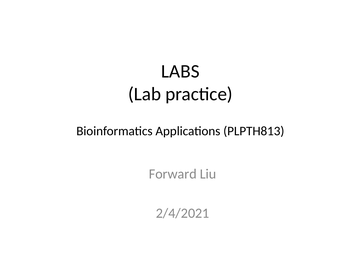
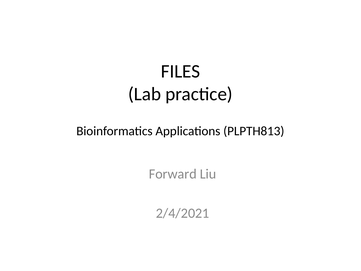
LABS: LABS -> FILES
